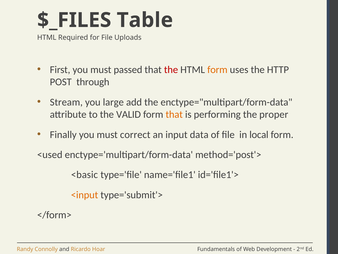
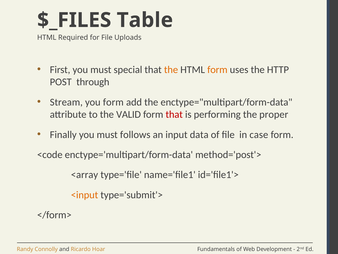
passed: passed -> special
the at (171, 69) colour: red -> orange
you large: large -> form
that at (174, 114) colour: orange -> red
correct: correct -> follows
local: local -> case
<used: <used -> <code
<basic: <basic -> <array
